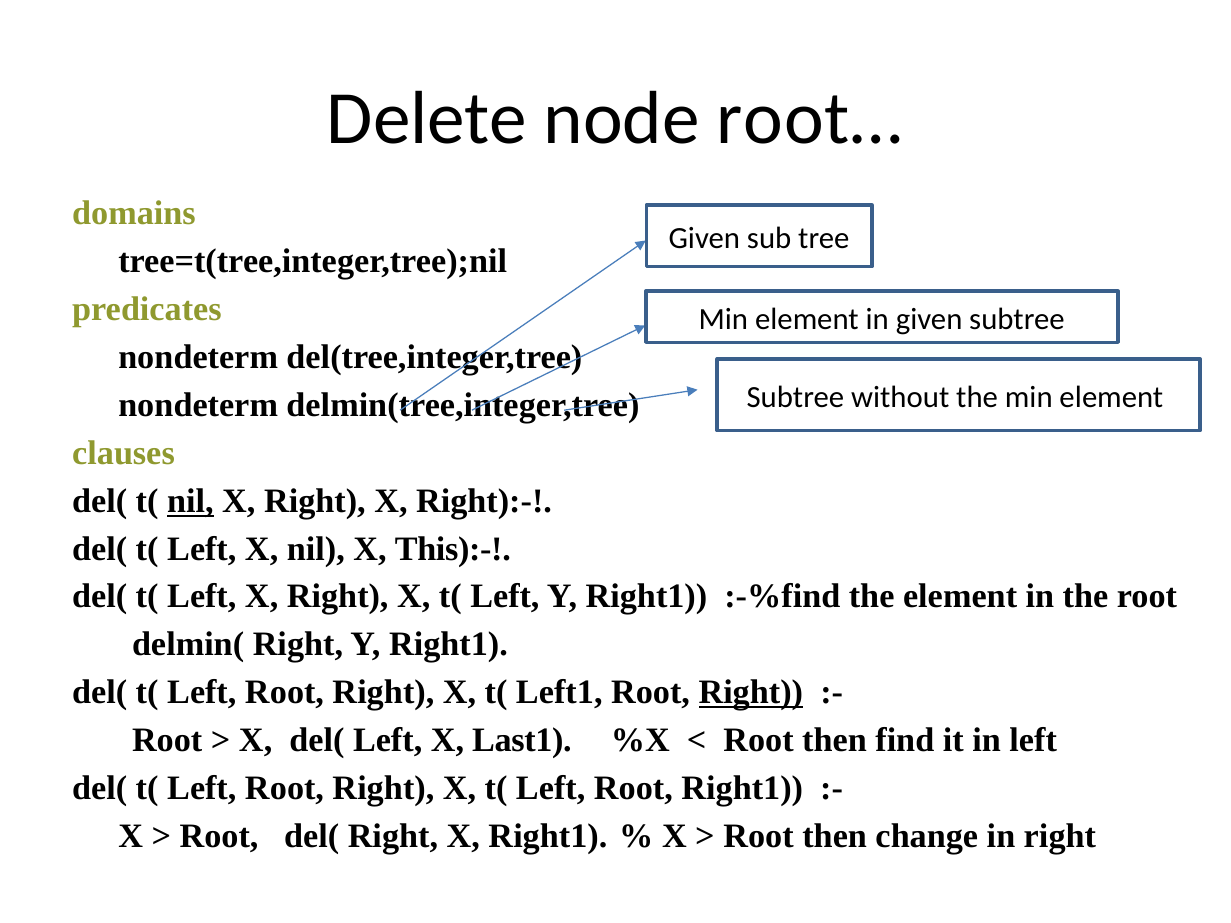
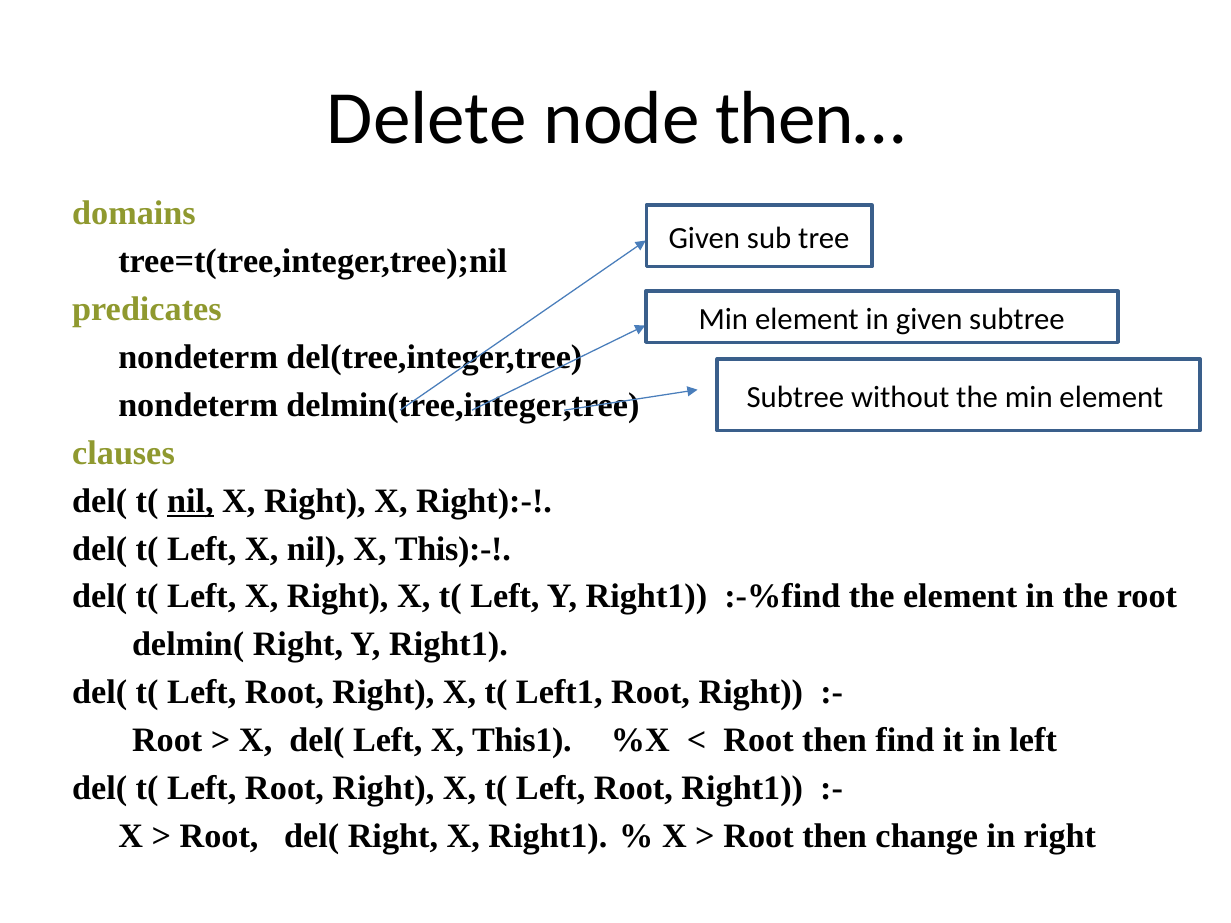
root…: root… -> then…
Right at (751, 693) underline: present -> none
Last1: Last1 -> This1
